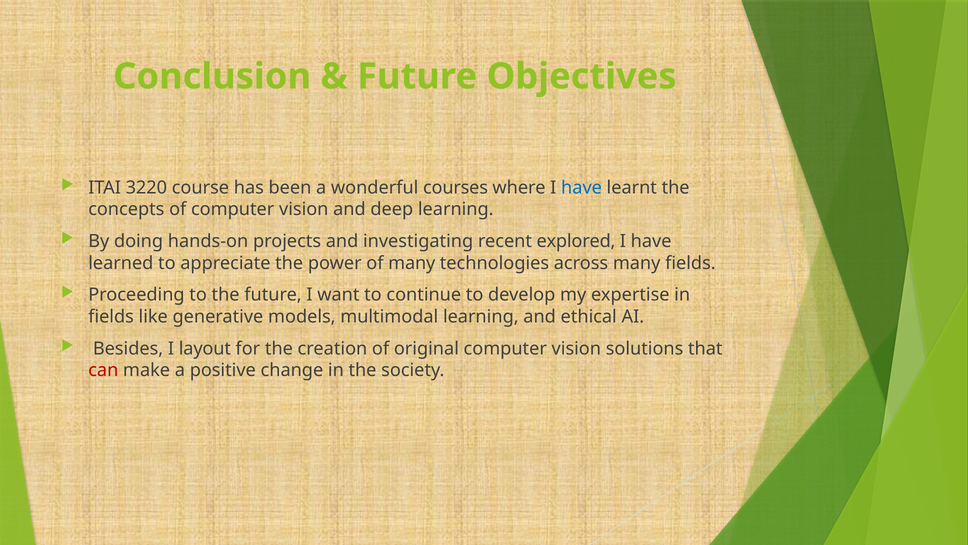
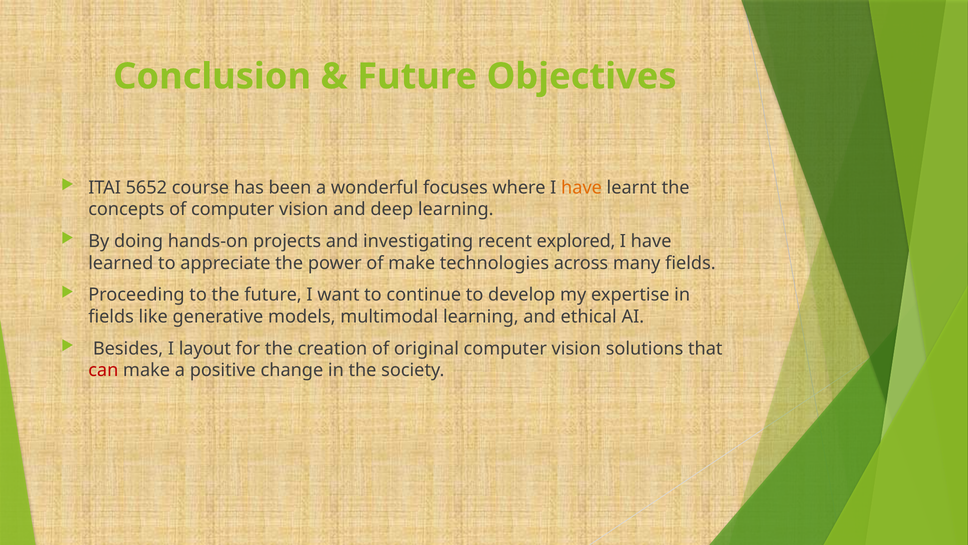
3220: 3220 -> 5652
courses: courses -> focuses
have at (582, 187) colour: blue -> orange
of many: many -> make
